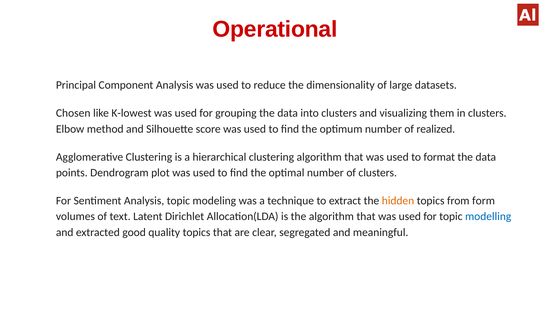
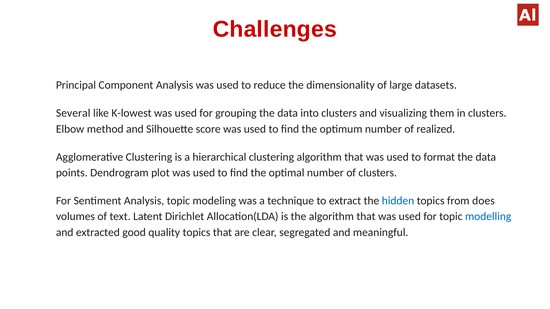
Operational: Operational -> Challenges
Chosen: Chosen -> Several
hidden colour: orange -> blue
form: form -> does
